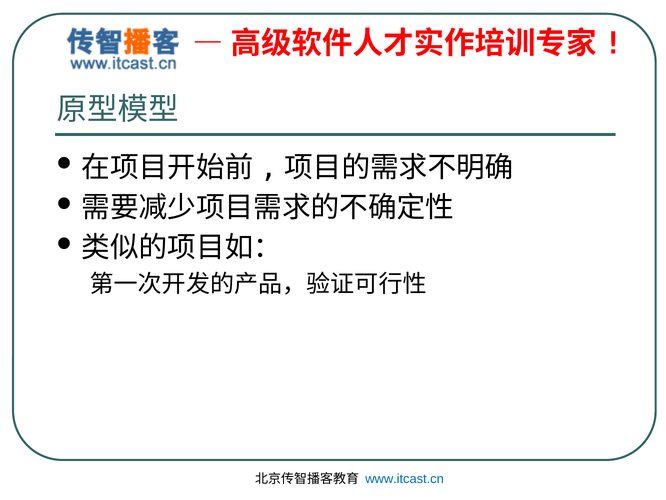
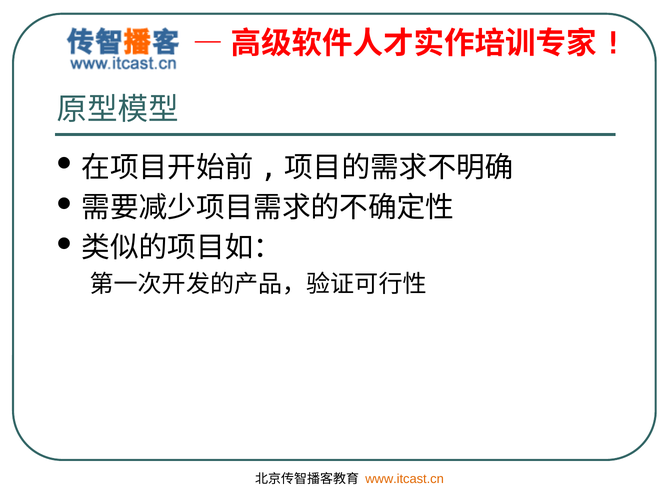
www.itcast.cn colour: blue -> orange
